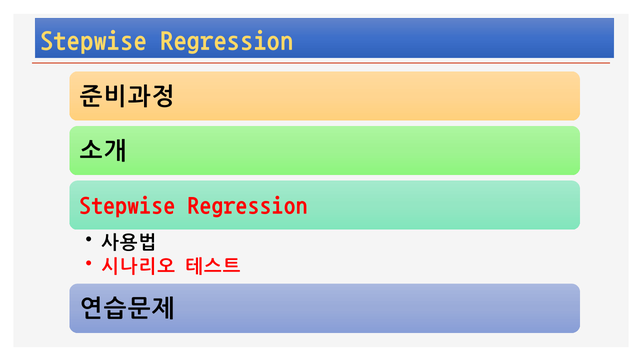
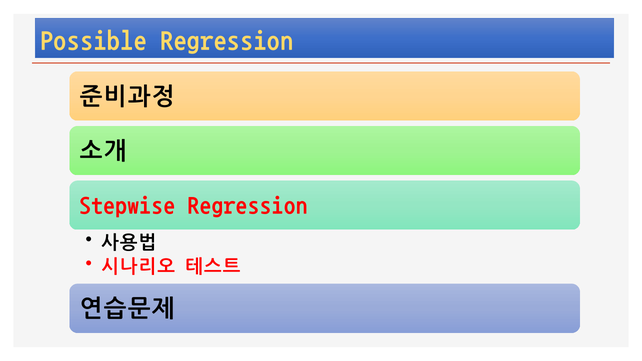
Stepwise at (94, 40): Stepwise -> Possible
